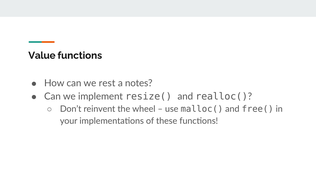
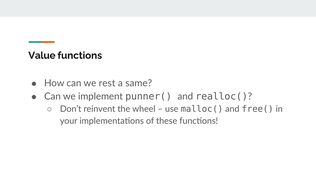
notes: notes -> same
resize(: resize( -> punner(
